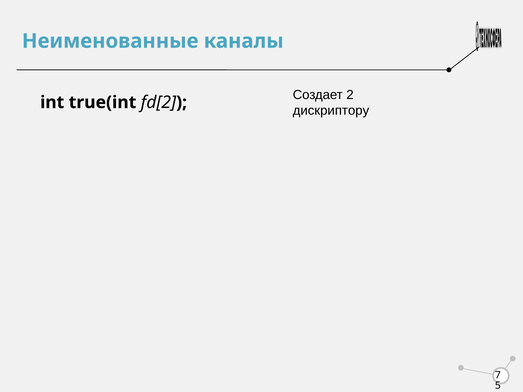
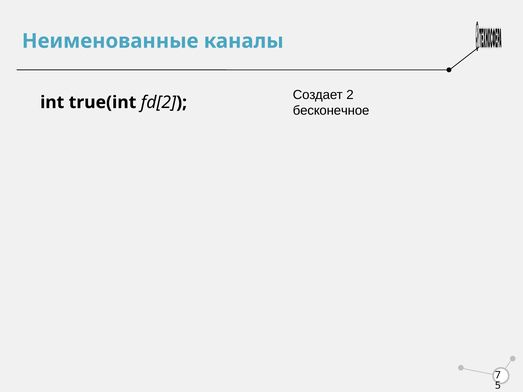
дискриптору: дискриптору -> бесконечное
